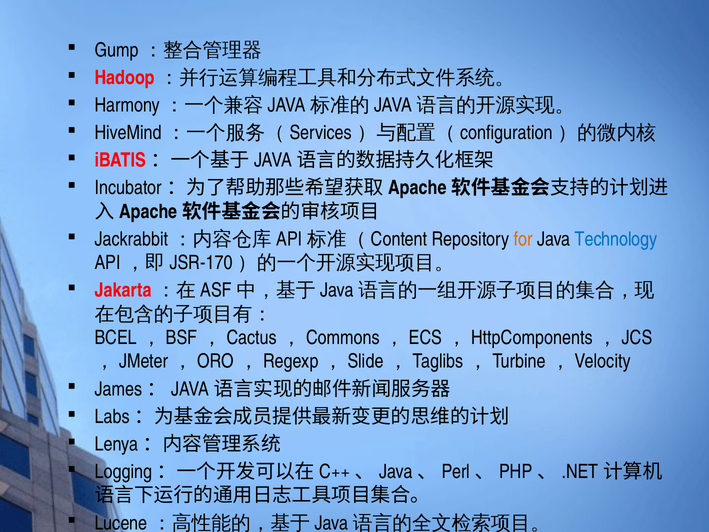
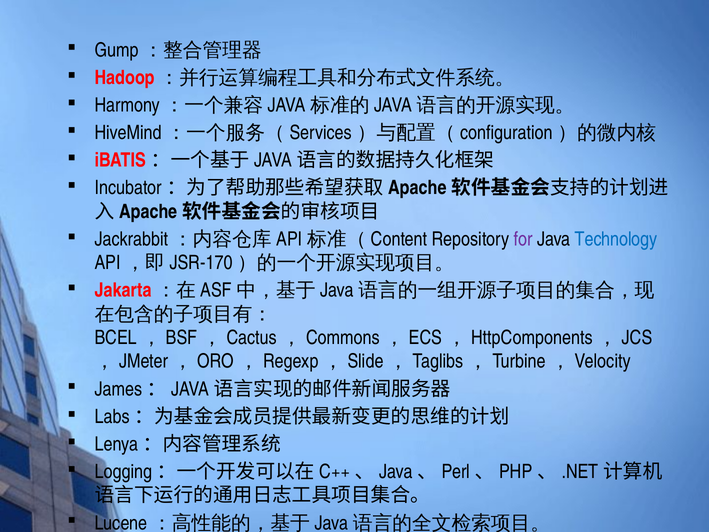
for colour: orange -> purple
